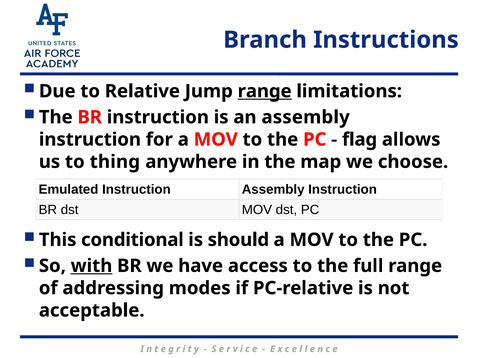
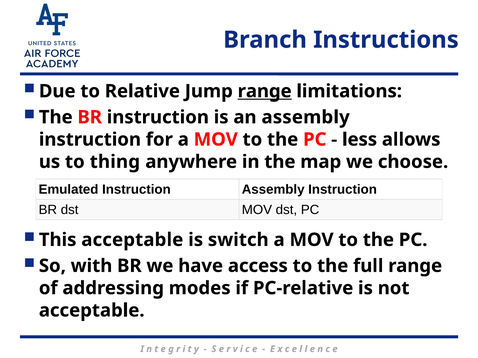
flag: flag -> less
This conditional: conditional -> acceptable
should: should -> switch
with underline: present -> none
